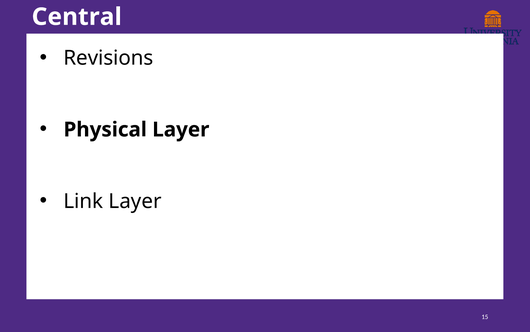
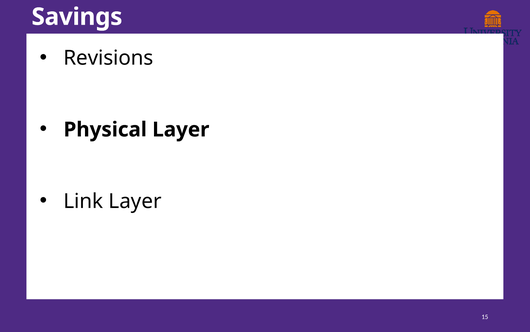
Central: Central -> Savings
